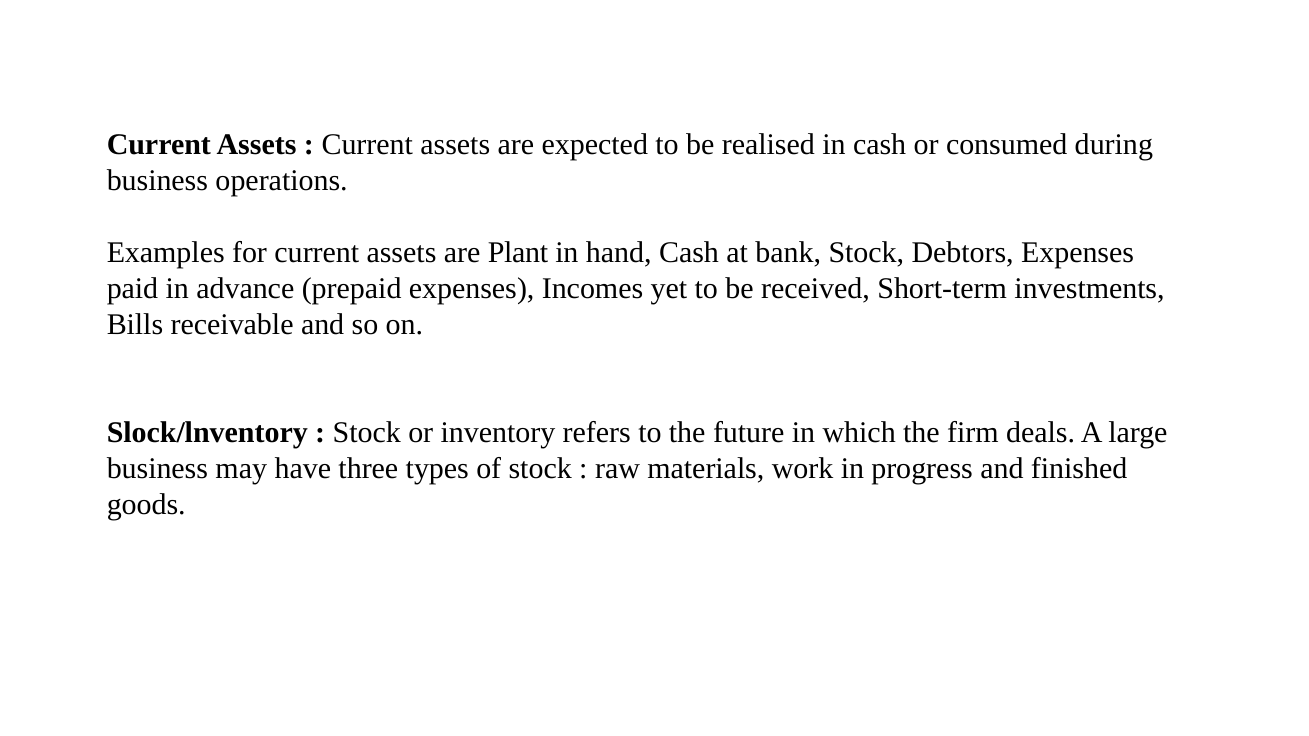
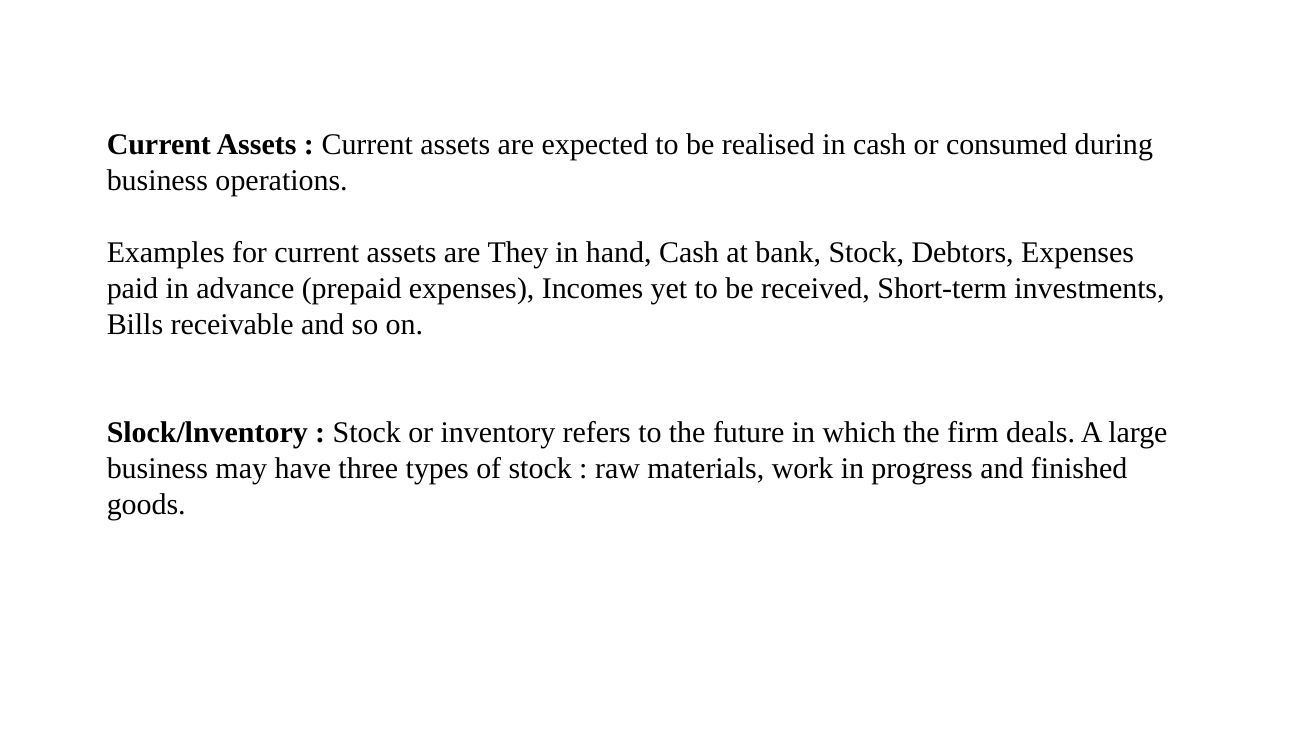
Plant: Plant -> They
